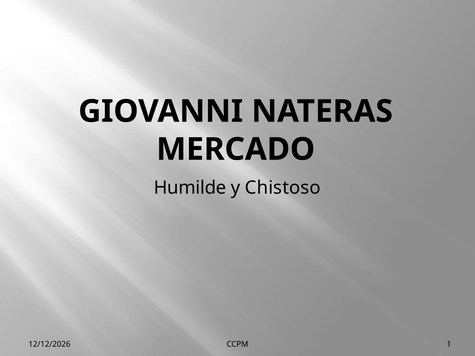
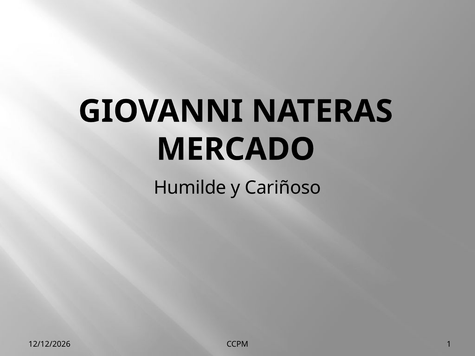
Chistoso: Chistoso -> Cariñoso
